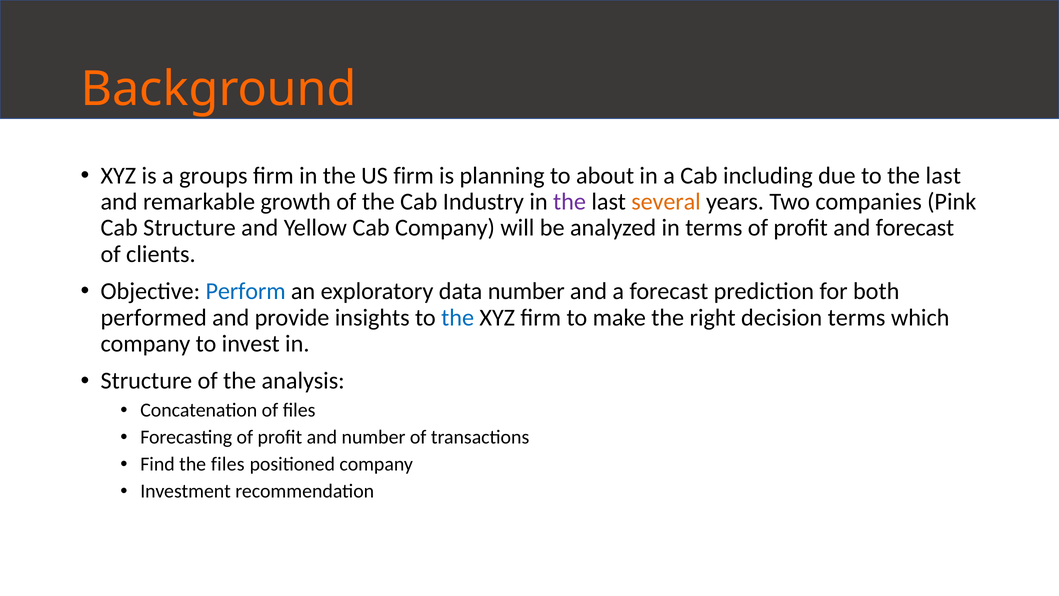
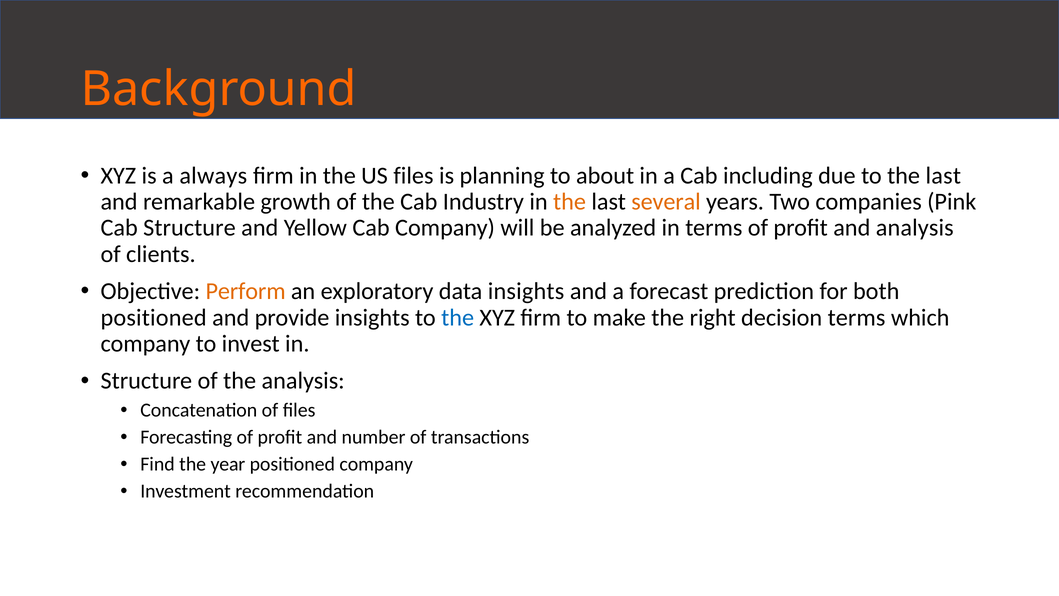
groups: groups -> always
US firm: firm -> files
the at (570, 202) colour: purple -> orange
and forecast: forecast -> analysis
Perform colour: blue -> orange
data number: number -> insights
performed at (154, 317): performed -> positioned
the files: files -> year
